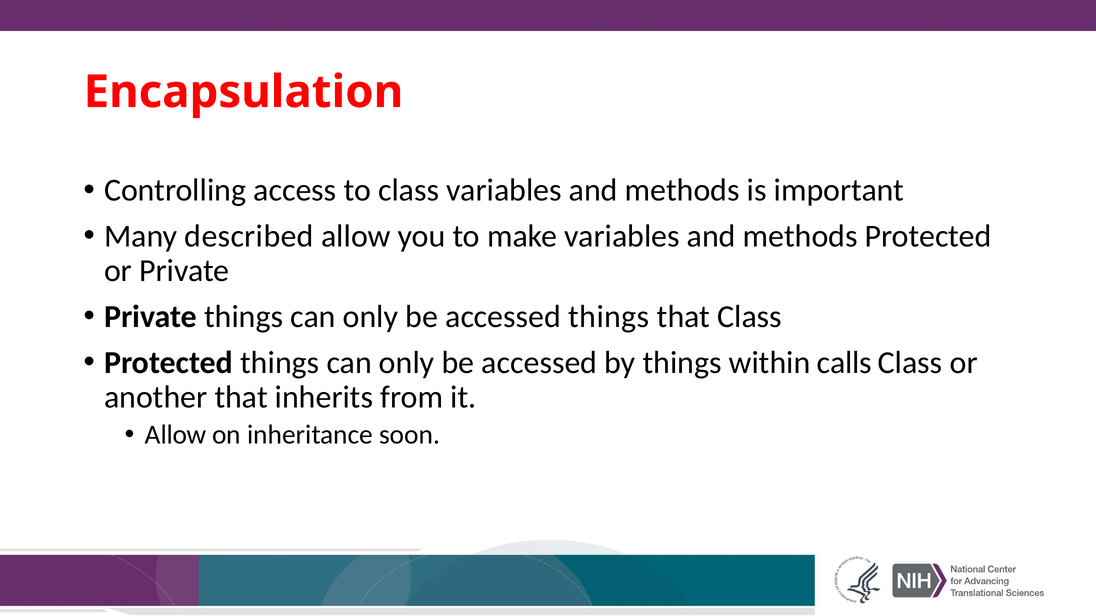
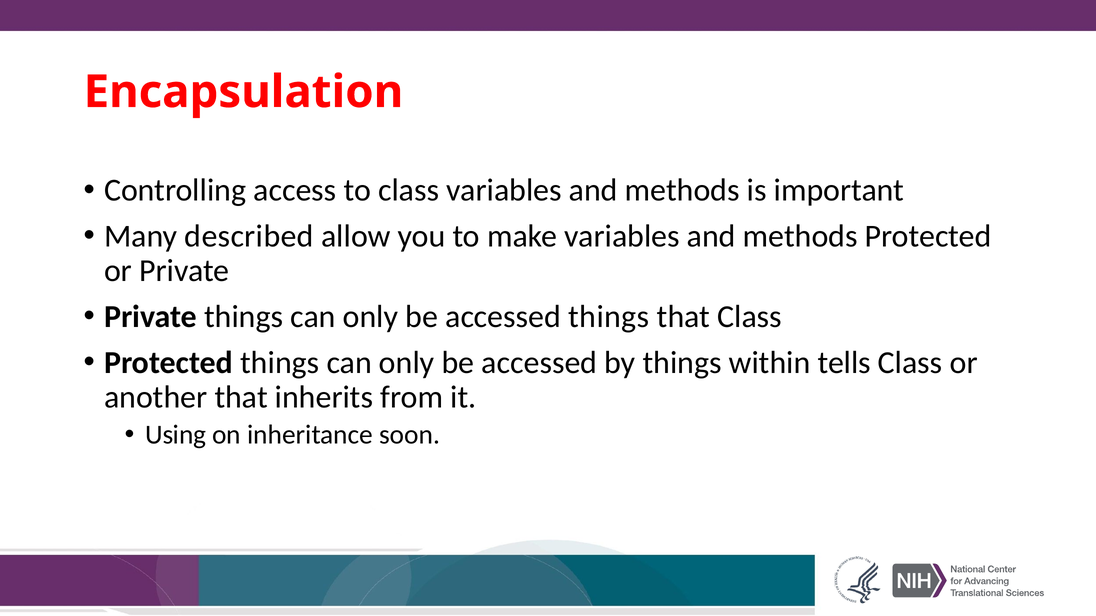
calls: calls -> tells
Allow at (176, 435): Allow -> Using
